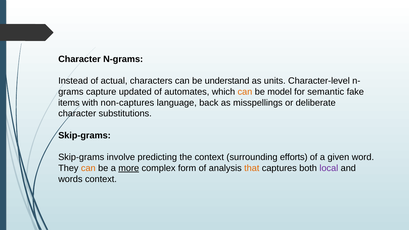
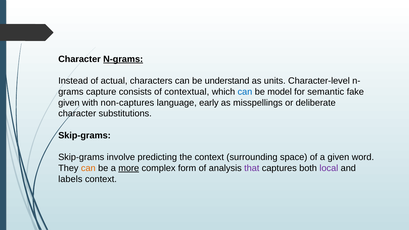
N-grams underline: none -> present
updated: updated -> consists
automates: automates -> contextual
can at (245, 92) colour: orange -> blue
items at (69, 103): items -> given
back: back -> early
efforts: efforts -> space
that colour: orange -> purple
words: words -> labels
